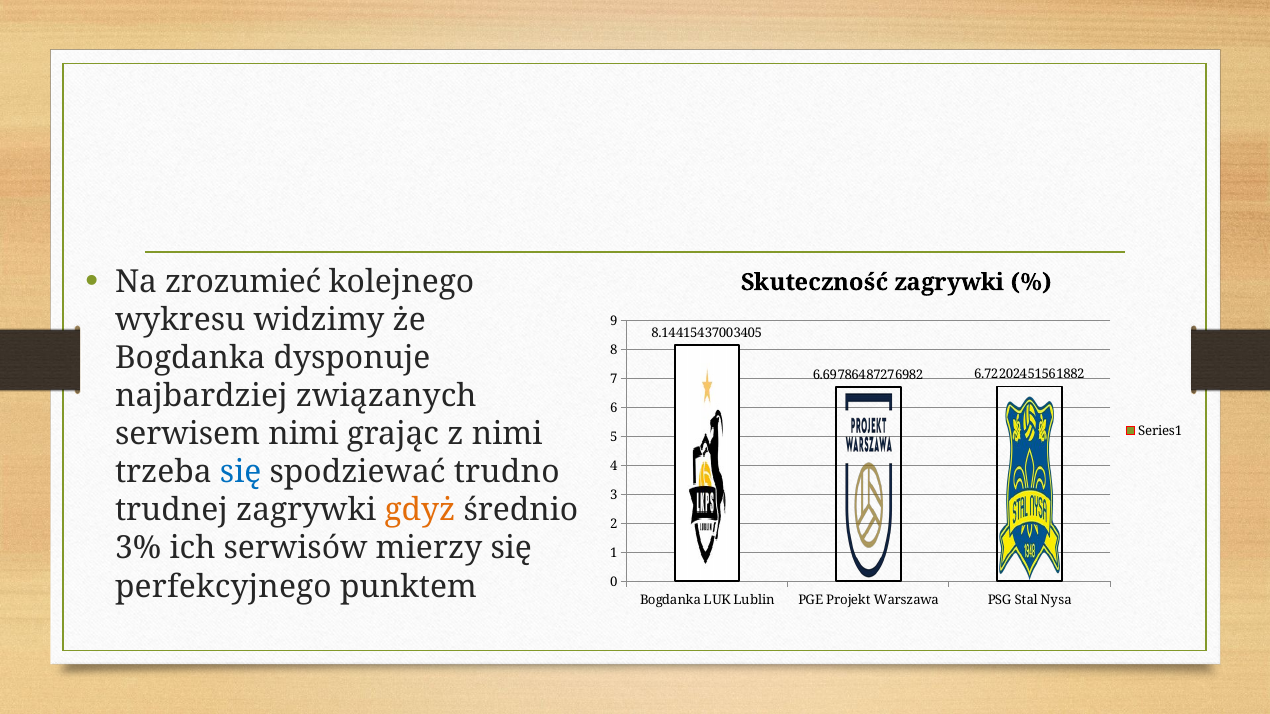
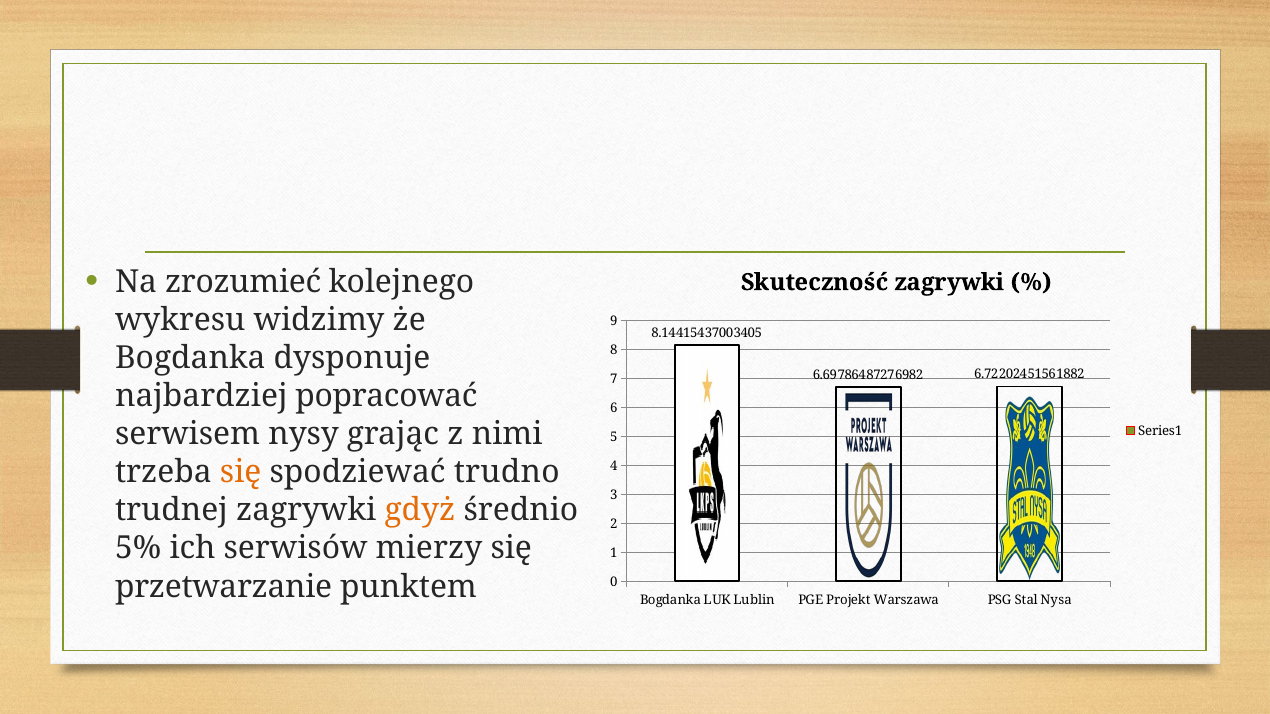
związanych: związanych -> popracować
serwisem nimi: nimi -> nysy
się at (241, 473) colour: blue -> orange
3%: 3% -> 5%
perfekcyjnego: perfekcyjnego -> przetwarzanie
